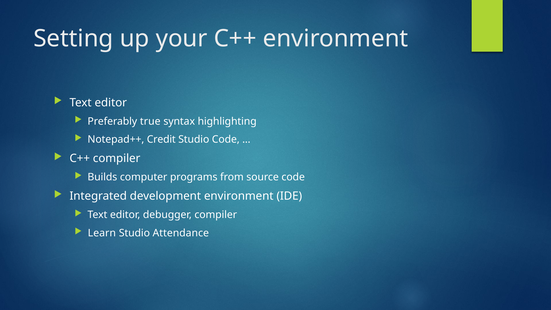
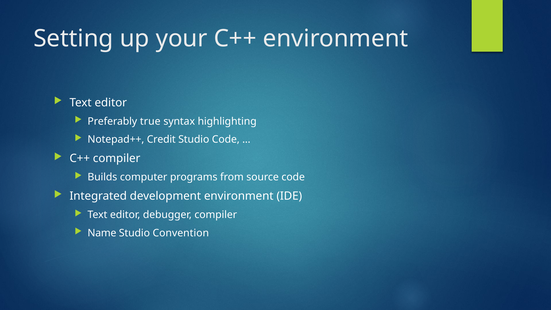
Learn: Learn -> Name
Attendance: Attendance -> Convention
